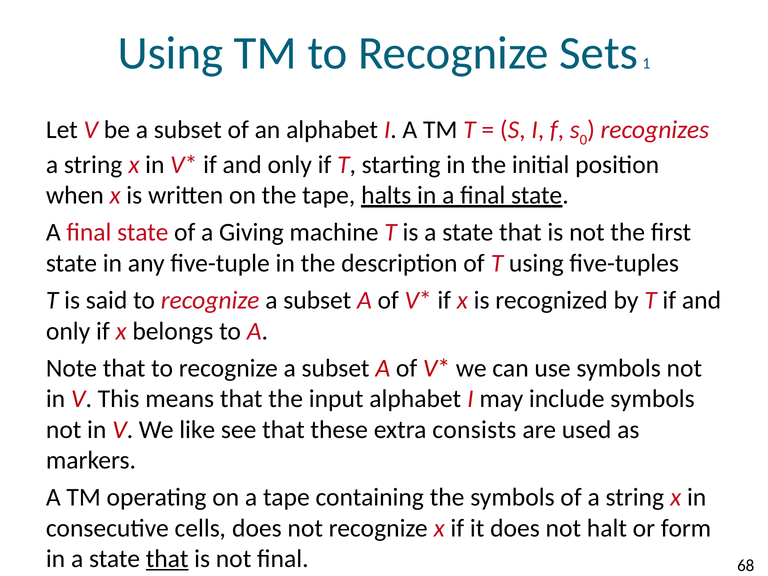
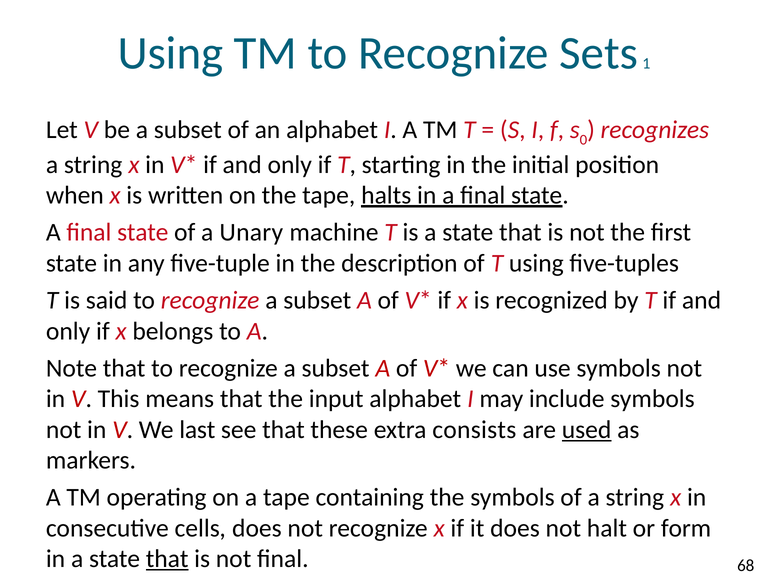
Giving: Giving -> Unary
like: like -> last
used underline: none -> present
